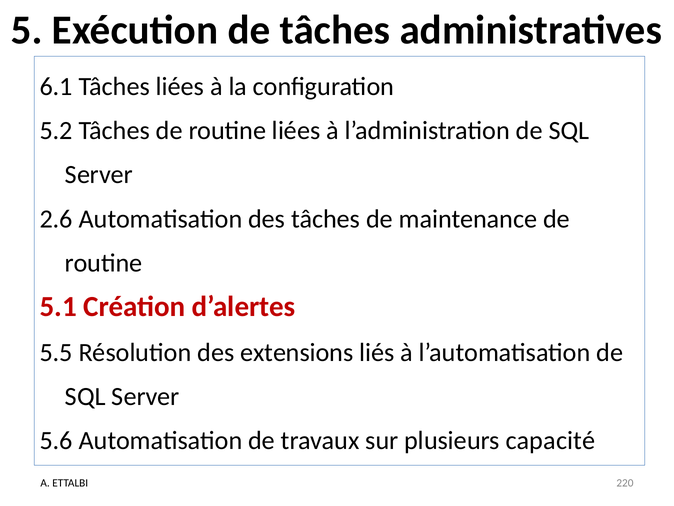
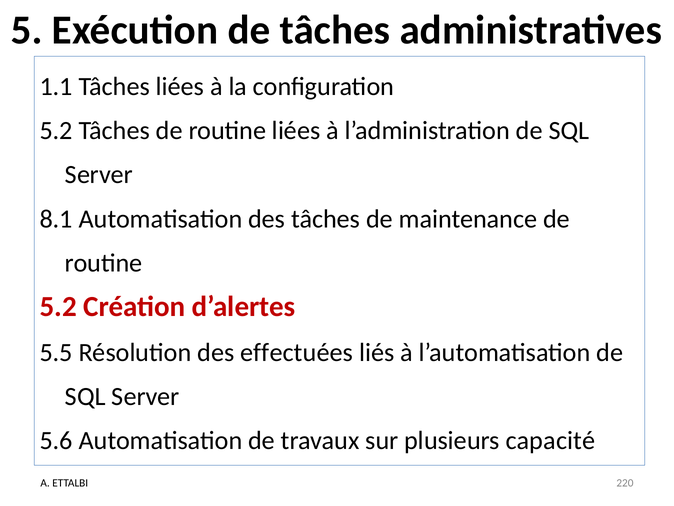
6.1: 6.1 -> 1.1
2.6: 2.6 -> 8.1
5.1 at (58, 307): 5.1 -> 5.2
extensions: extensions -> effectuées
